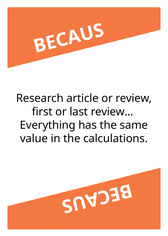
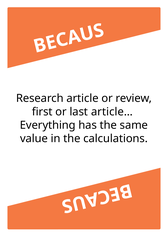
review…: review… -> article…
